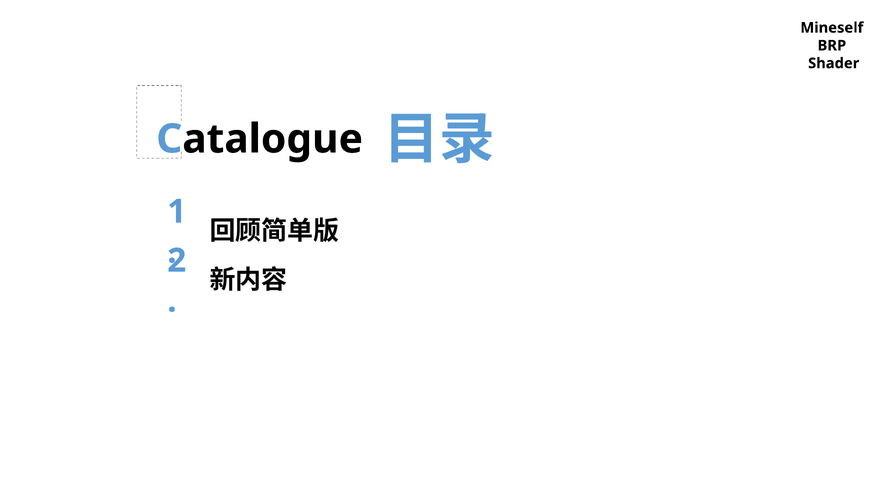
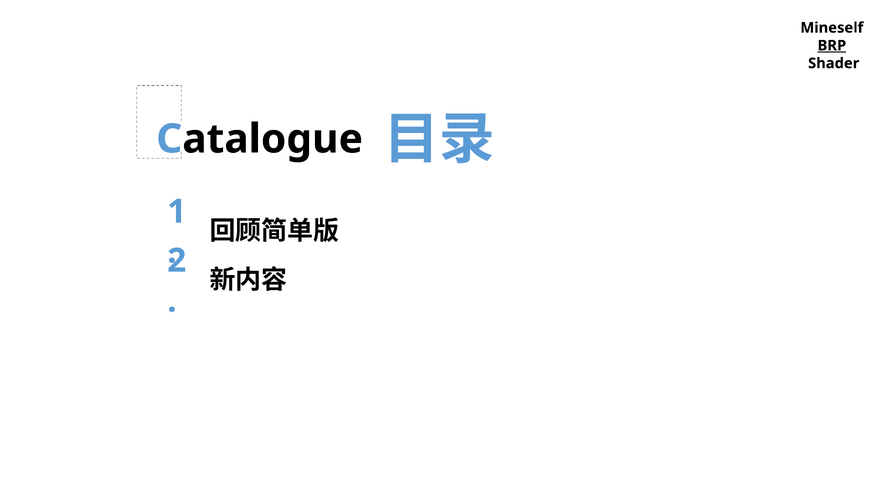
BRP underline: none -> present
